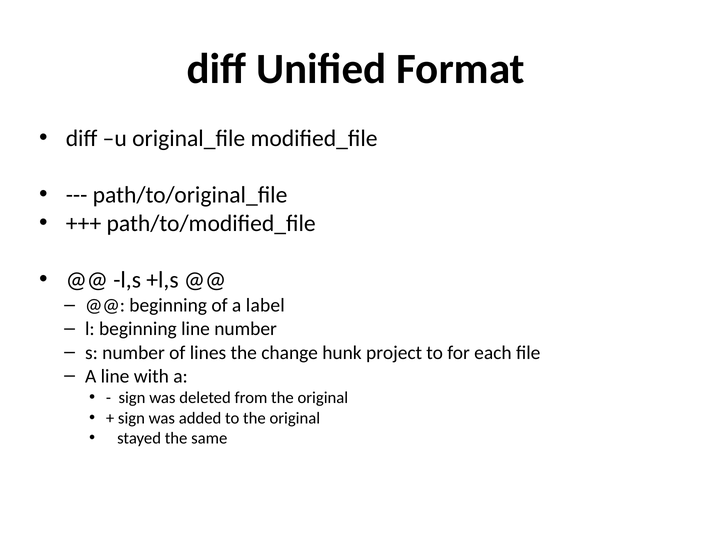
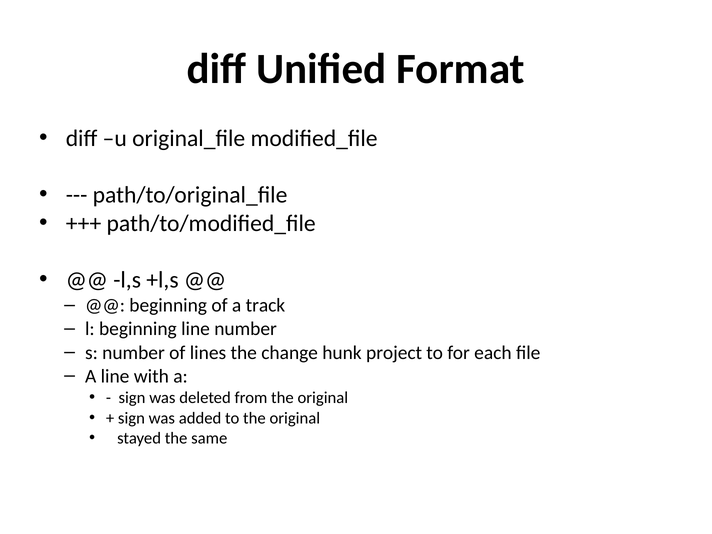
label: label -> track
